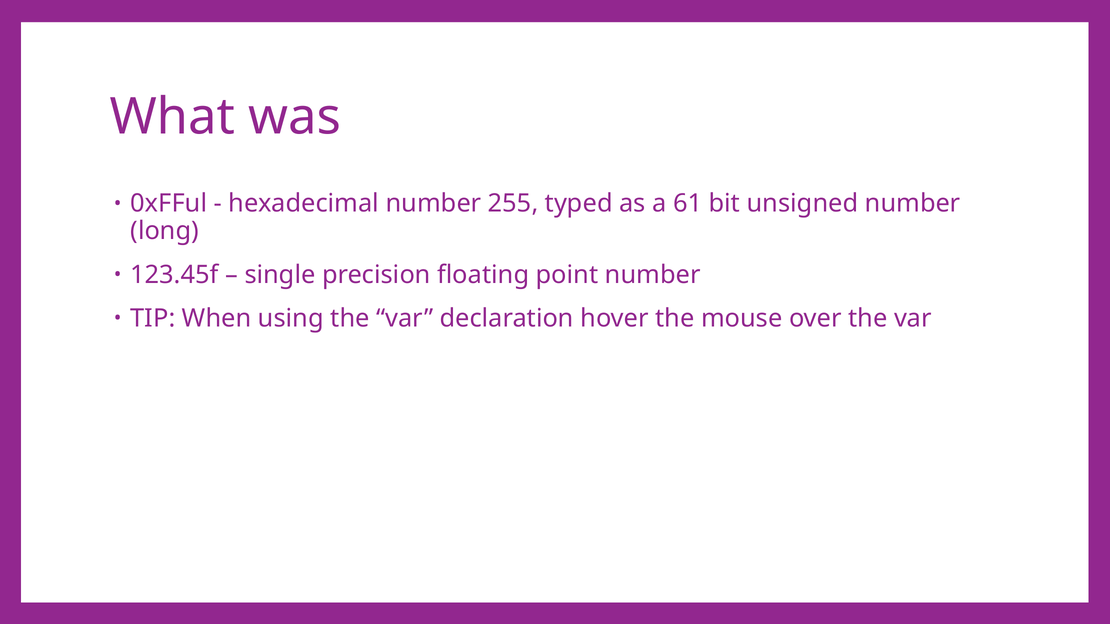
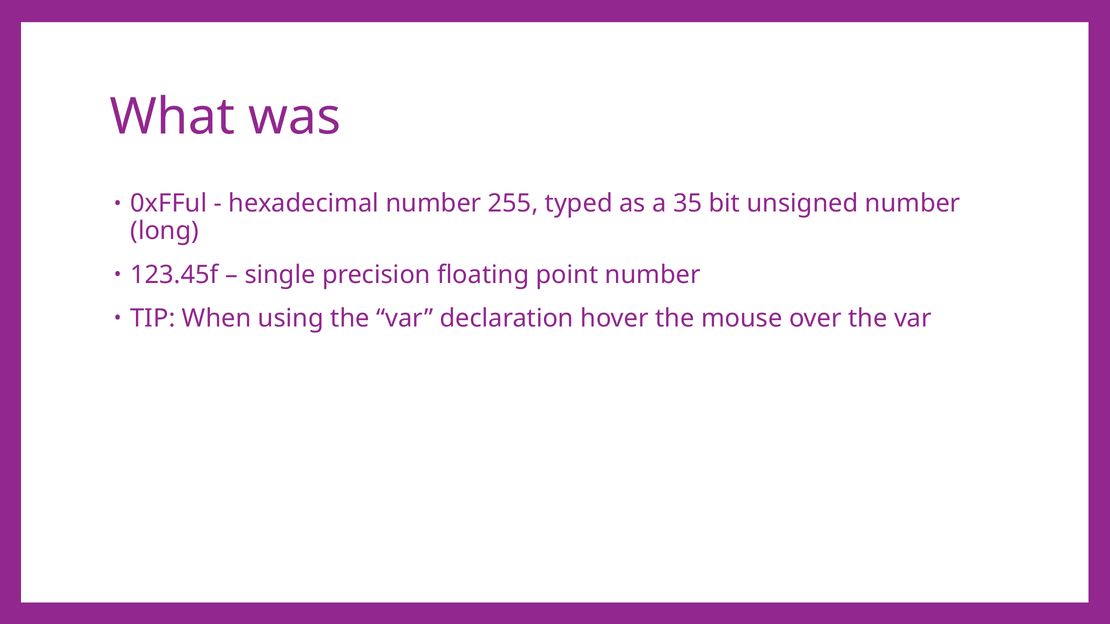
61: 61 -> 35
